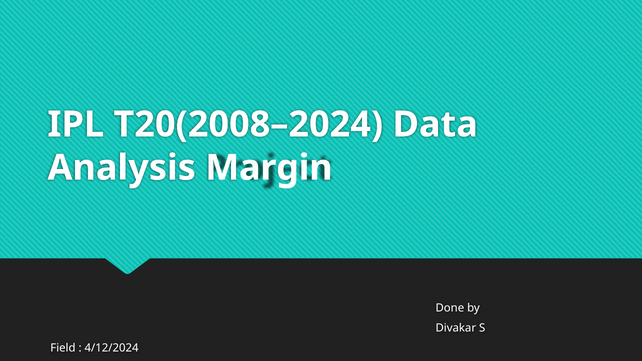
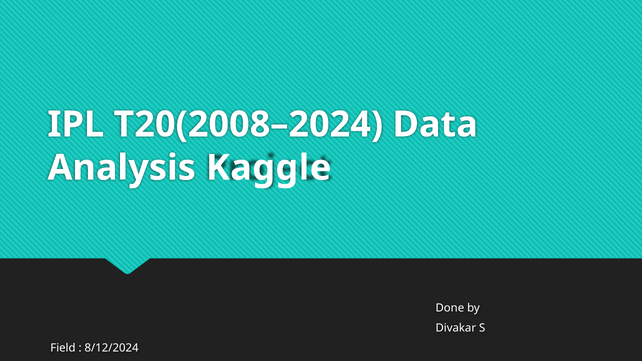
Margin: Margin -> Kaggle
4/12/2024: 4/12/2024 -> 8/12/2024
